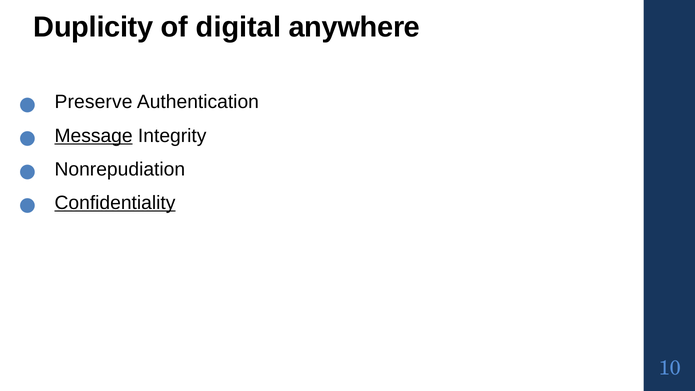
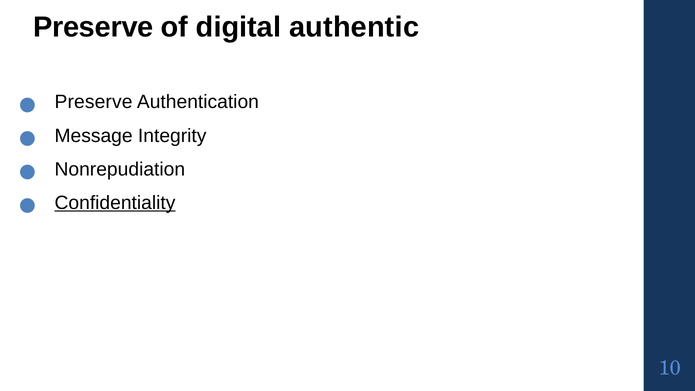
Duplicity at (93, 27): Duplicity -> Preserve
anywhere: anywhere -> authentic
Message underline: present -> none
